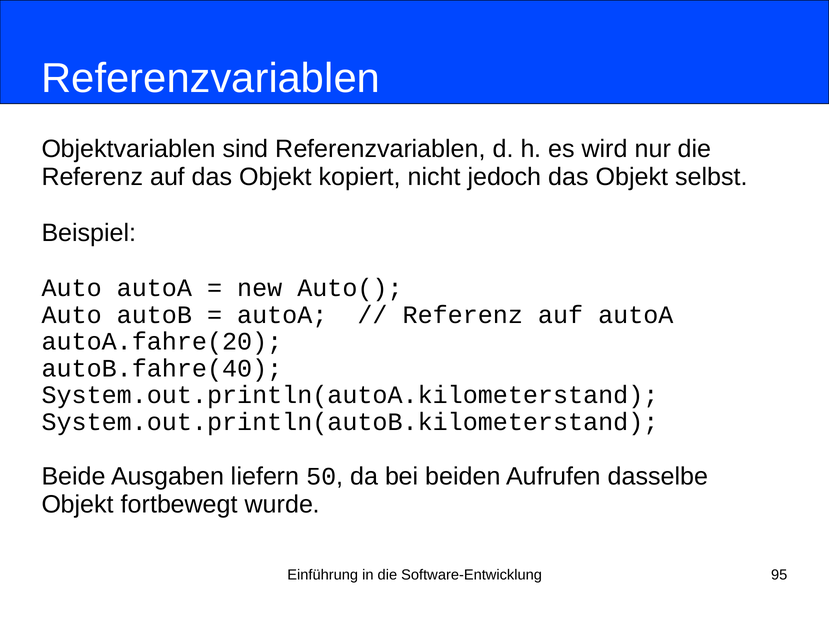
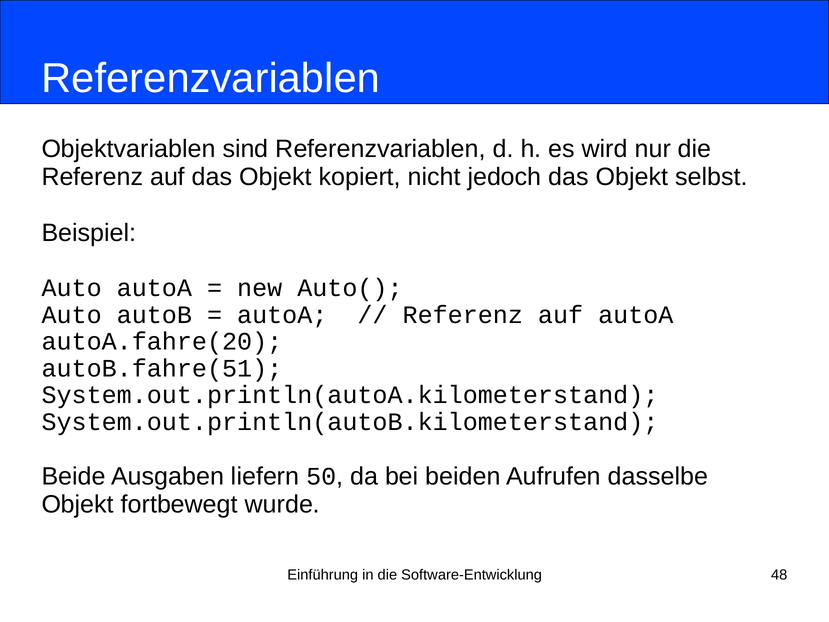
autoB.fahre(40: autoB.fahre(40 -> autoB.fahre(51
95: 95 -> 48
